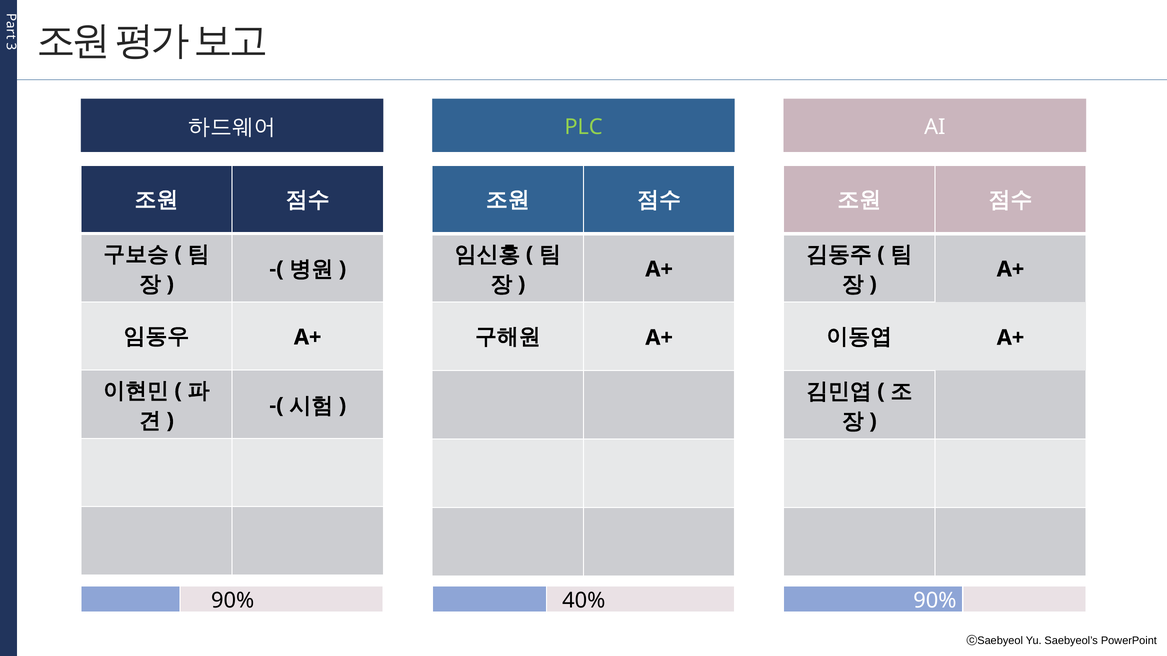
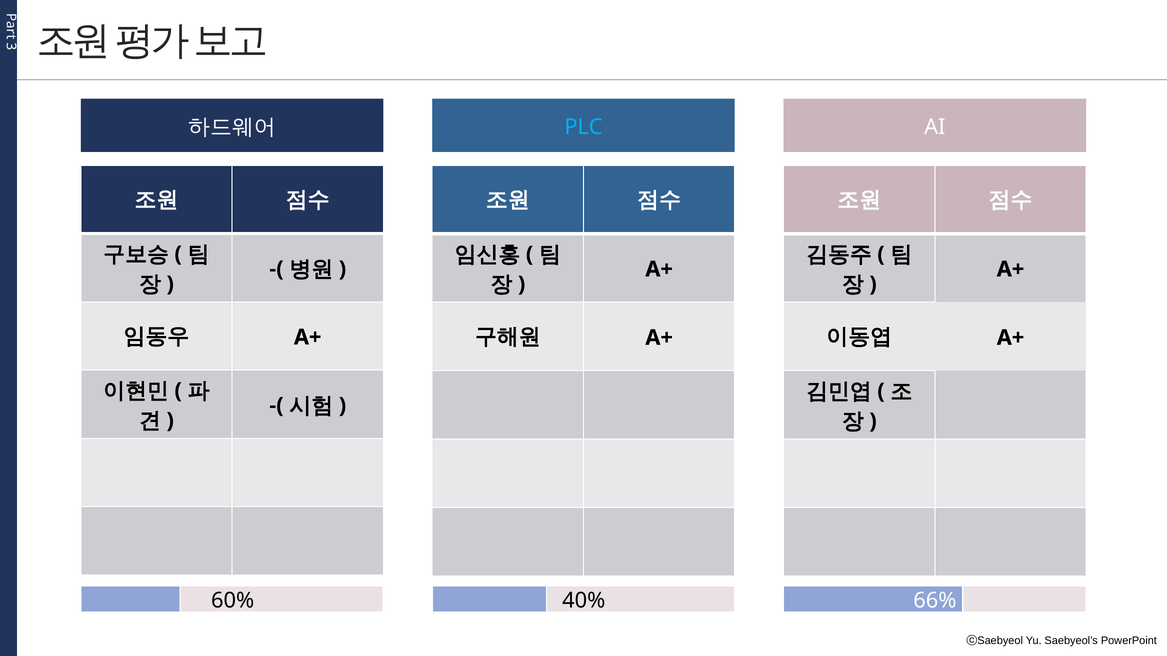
PLC colour: light green -> light blue
90% at (233, 601): 90% -> 60%
40% 90%: 90% -> 66%
